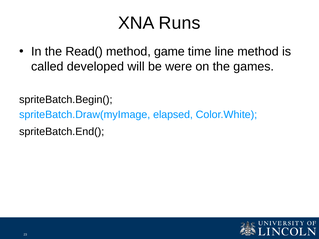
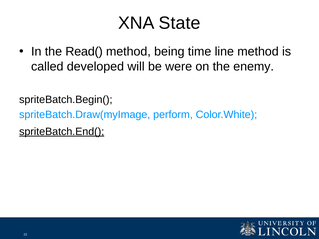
Runs: Runs -> State
game: game -> being
games: games -> enemy
elapsed: elapsed -> perform
spriteBatch.End( underline: none -> present
